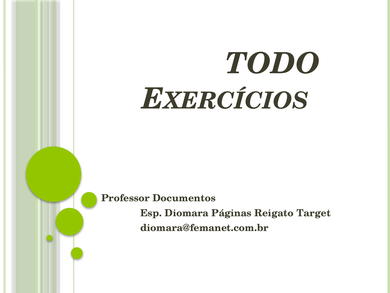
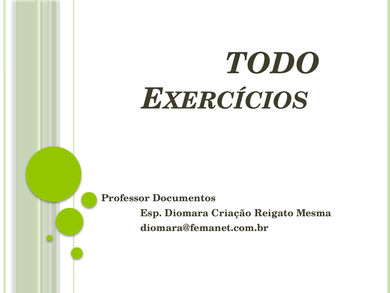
Páginas: Páginas -> Criação
Target: Target -> Mesma
